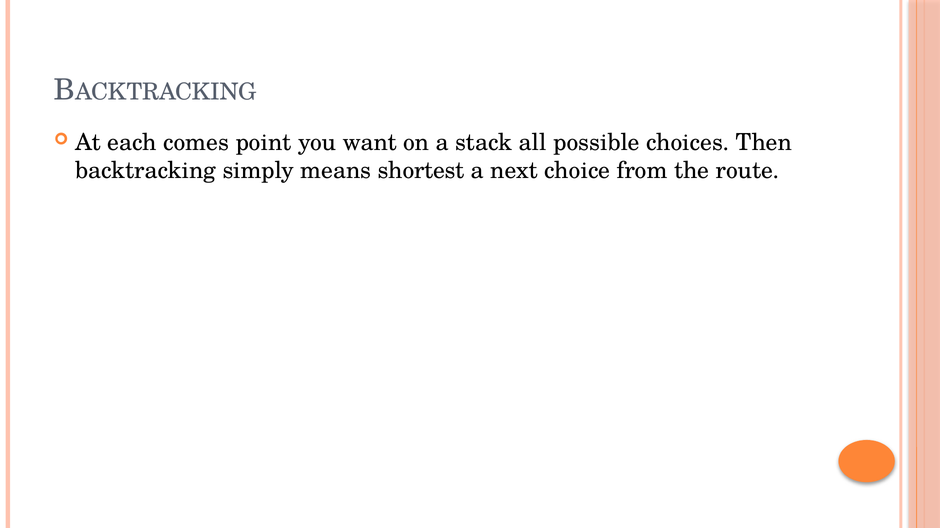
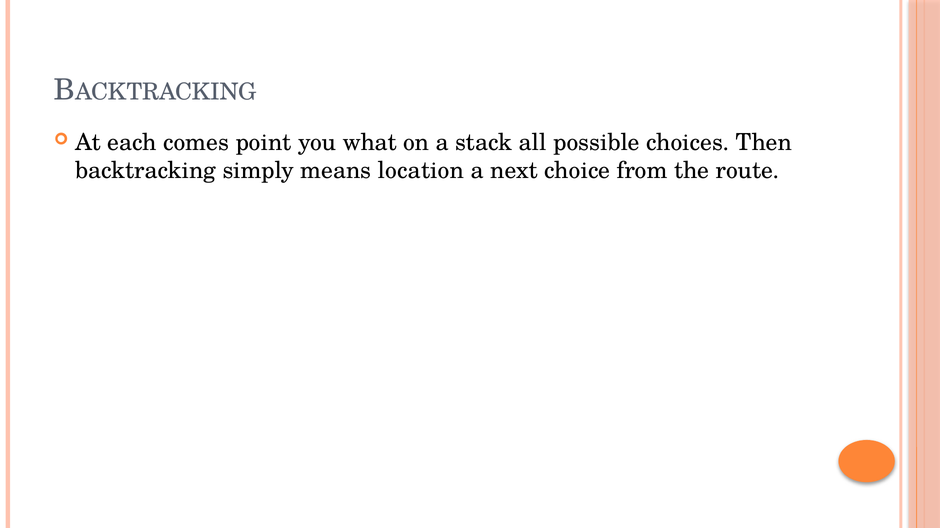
want: want -> what
shortest: shortest -> location
